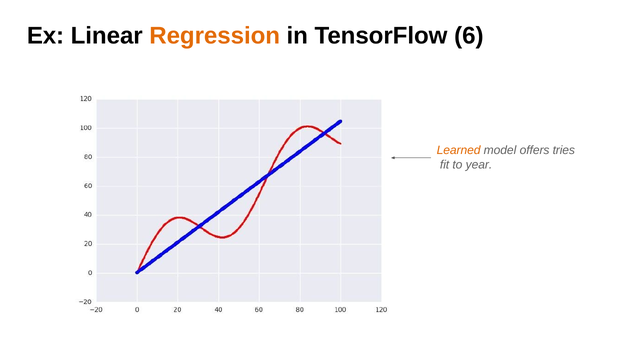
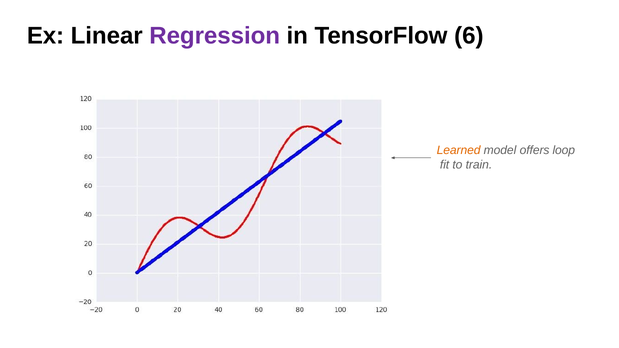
Regression colour: orange -> purple
tries: tries -> loop
year: year -> train
